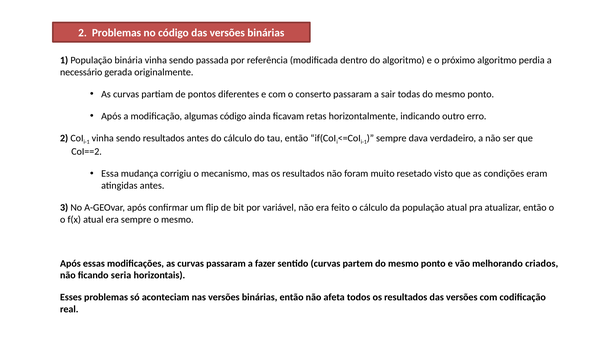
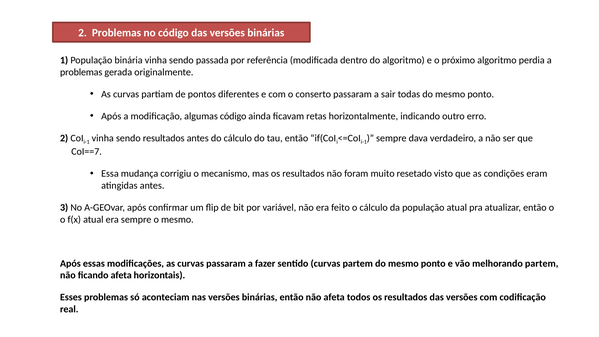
necessário at (81, 72): necessário -> problemas
CoI==2: CoI==2 -> CoI==7
melhorando criados: criados -> partem
ficando seria: seria -> afeta
